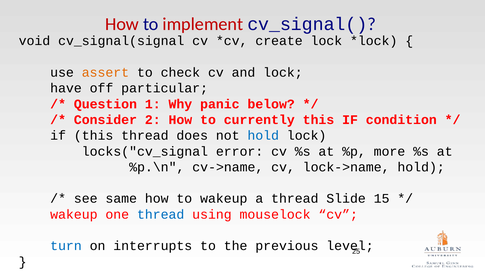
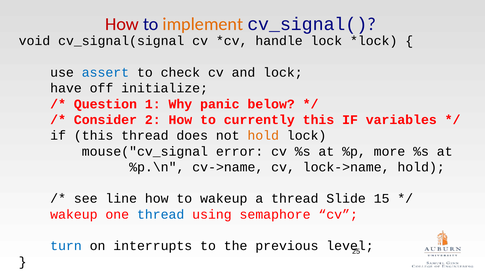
implement colour: red -> orange
create: create -> handle
assert colour: orange -> blue
particular: particular -> initialize
condition: condition -> variables
hold at (263, 135) colour: blue -> orange
locks("cv_signal: locks("cv_signal -> mouse("cv_signal
same: same -> line
mouselock: mouselock -> semaphore
